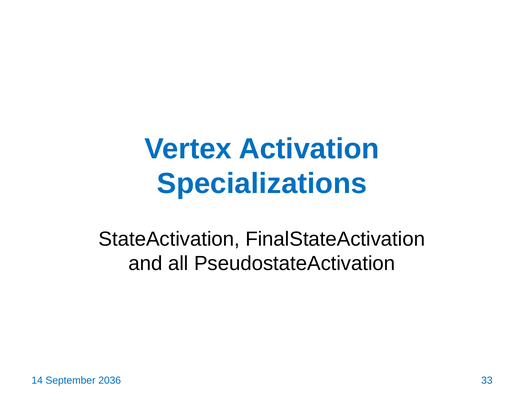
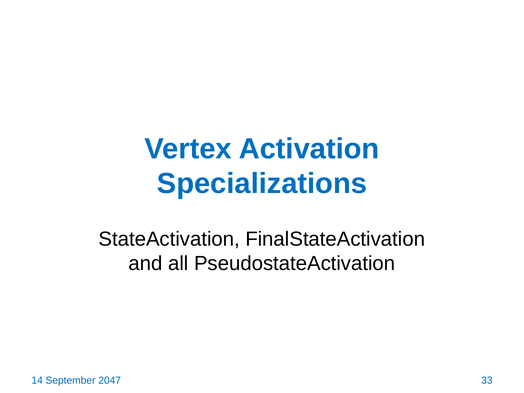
2036: 2036 -> 2047
